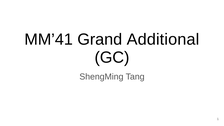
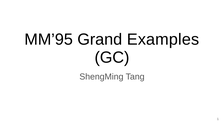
MM’41: MM’41 -> MM’95
Additional: Additional -> Examples
